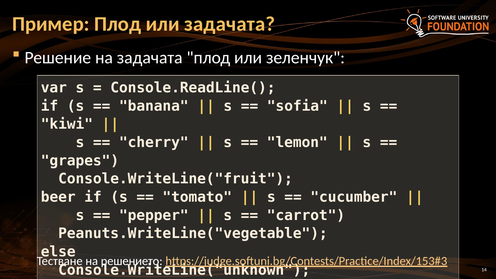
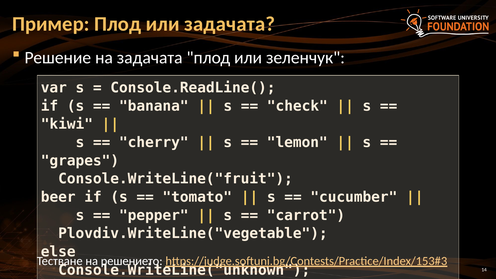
sofia: sofia -> check
Peanuts.WriteLine("vegetable: Peanuts.WriteLine("vegetable -> Plovdiv.WriteLine("vegetable
